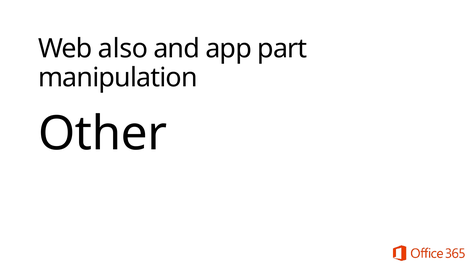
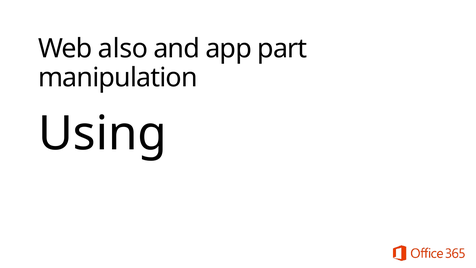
Other: Other -> Using
